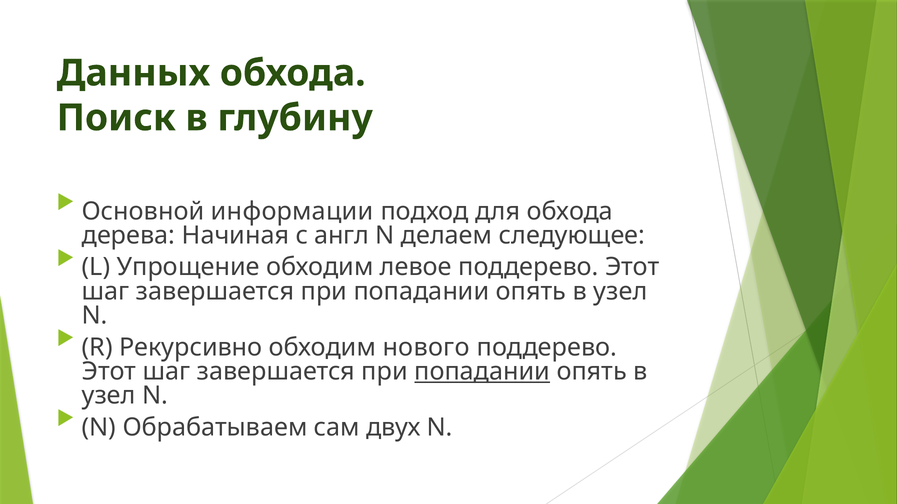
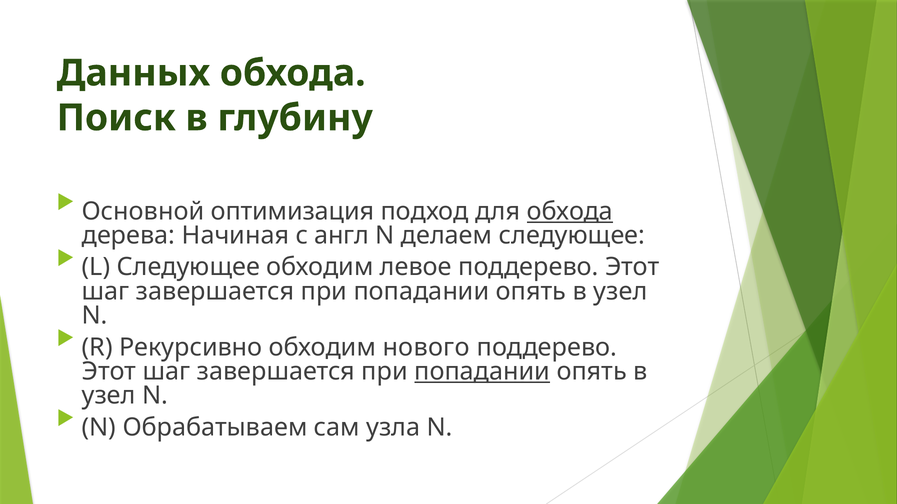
информации: информации -> оптимизация
обхода at (570, 211) underline: none -> present
L Упрощение: Упрощение -> Следующее
двух: двух -> узла
